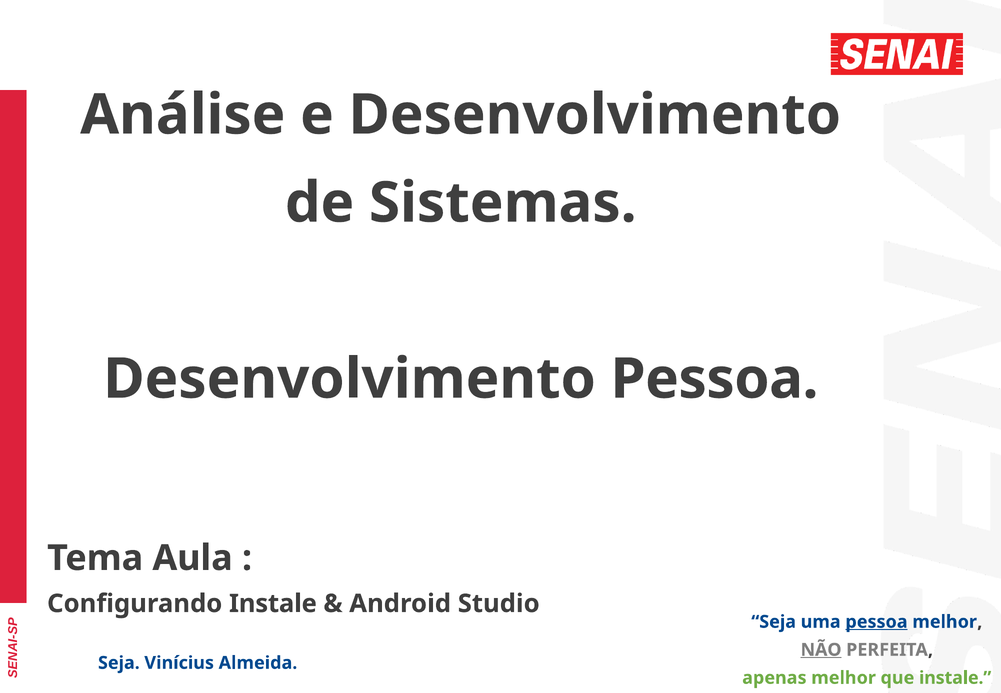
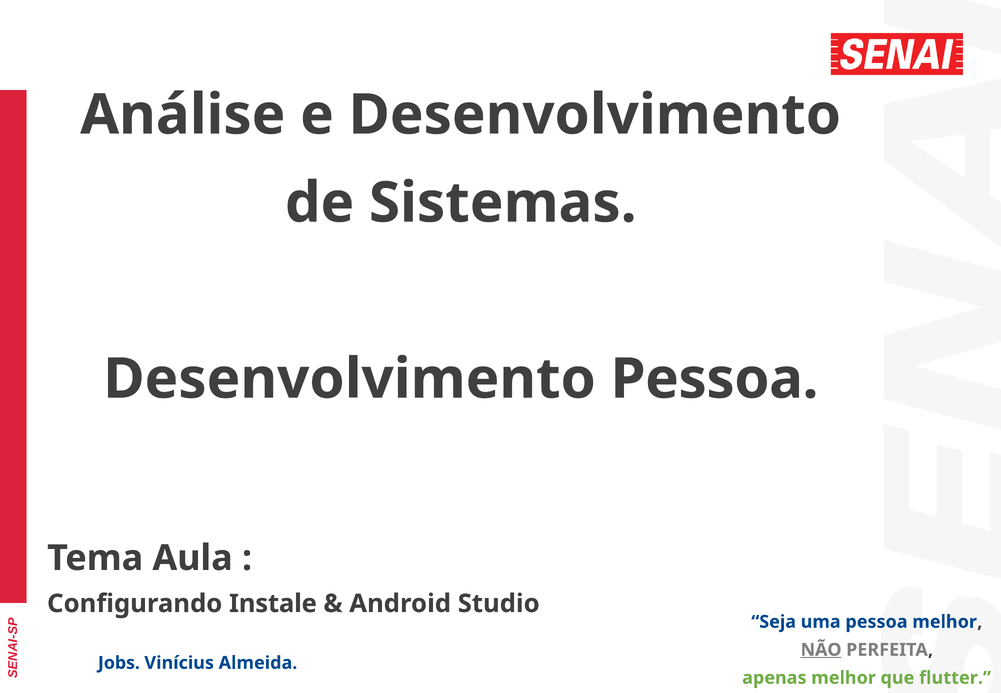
pessoa at (876, 622) underline: present -> none
Seja at (119, 663): Seja -> Jobs
que instale: instale -> flutter
